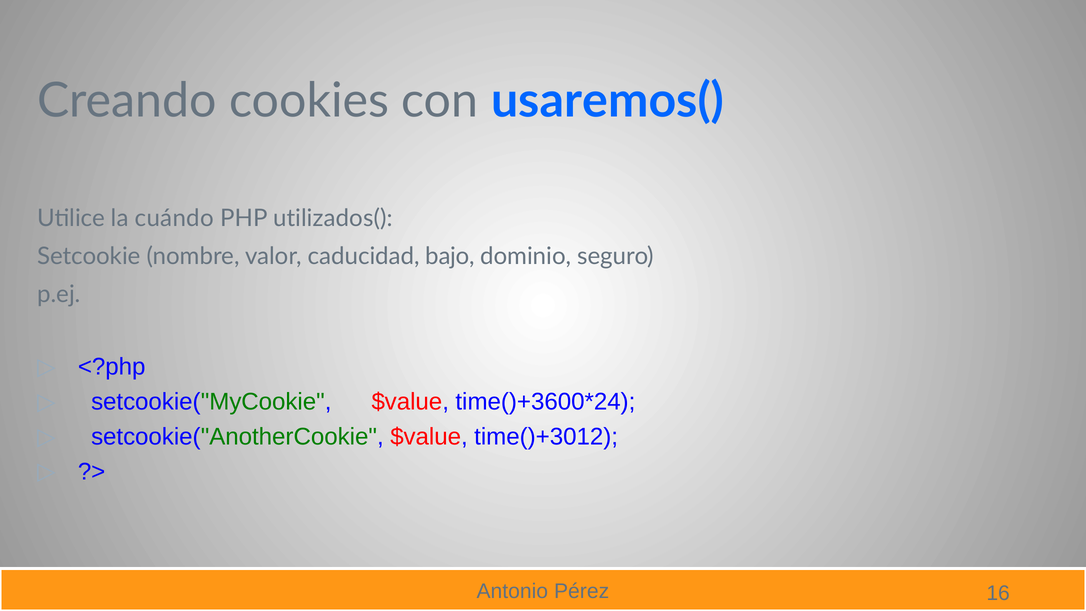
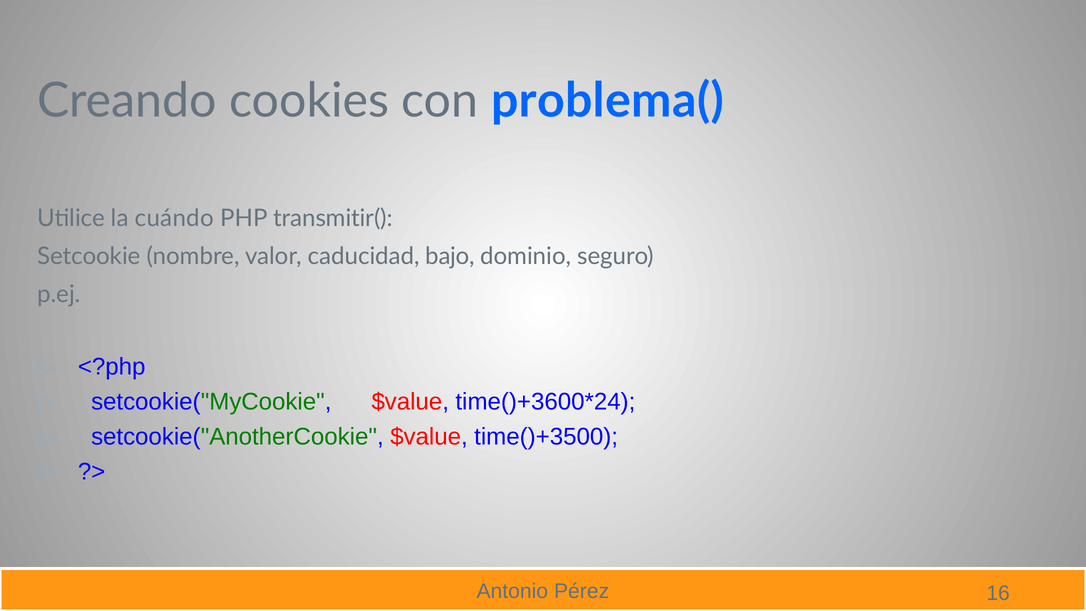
usaremos(: usaremos( -> problema(
utilizados(: utilizados( -> transmitir(
time()+3012: time()+3012 -> time()+3500
